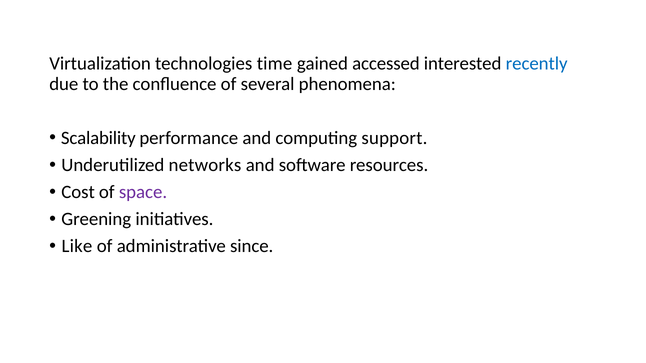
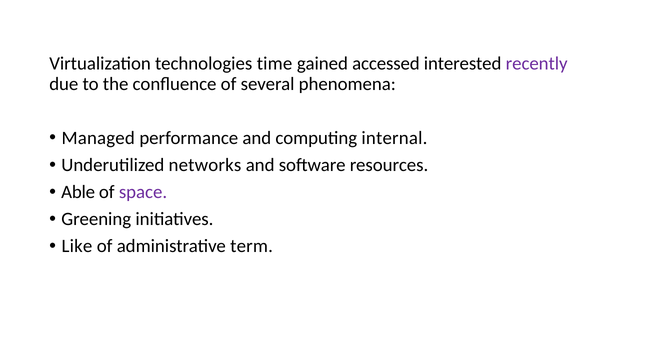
recently colour: blue -> purple
Scalability: Scalability -> Managed
support: support -> internal
Cost: Cost -> Able
since: since -> term
